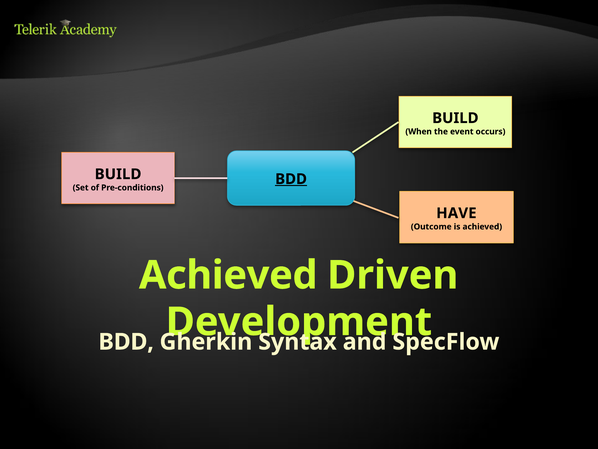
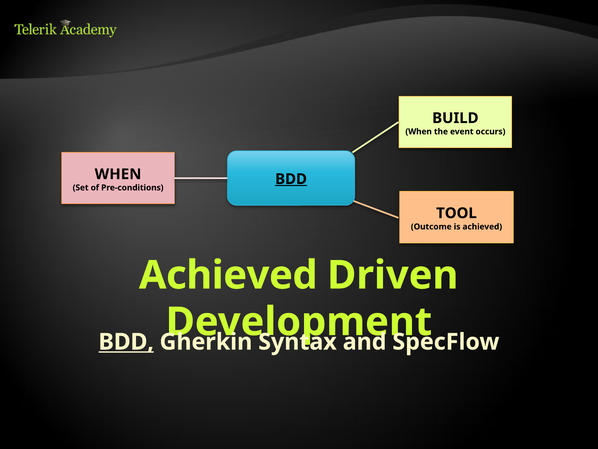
BUILD at (118, 174): BUILD -> WHEN
HAVE: HAVE -> TOOL
BDD at (126, 342) underline: none -> present
